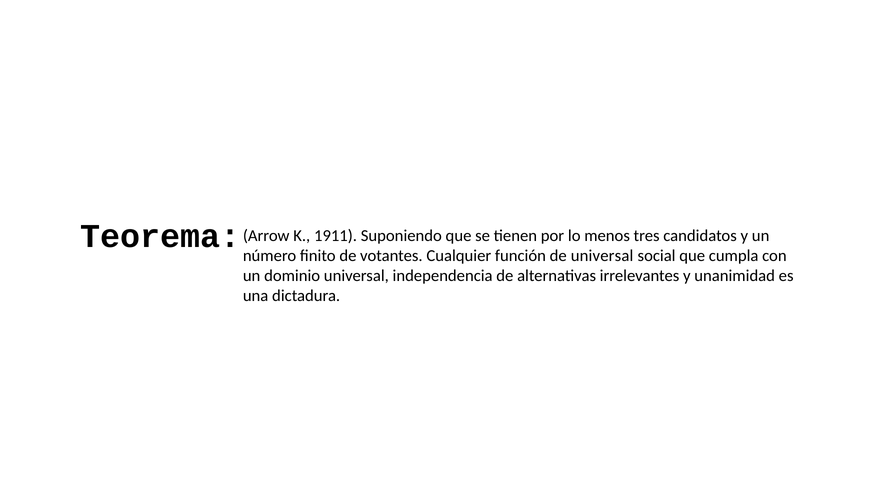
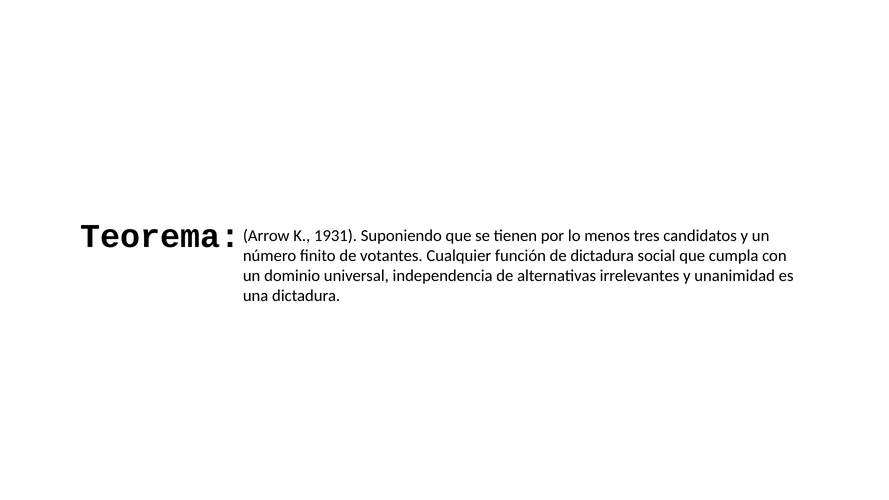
1911: 1911 -> 1931
de universal: universal -> dictadura
